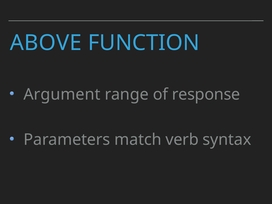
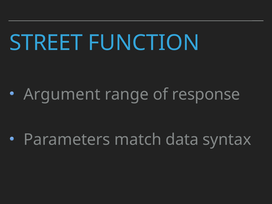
ABOVE: ABOVE -> STREET
verb: verb -> data
